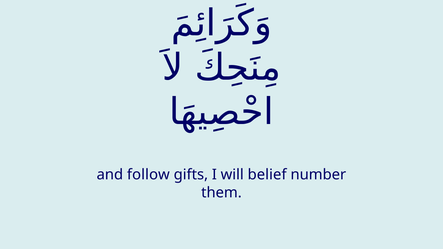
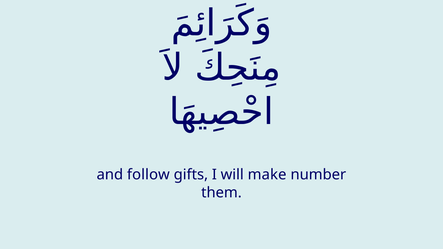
belief: belief -> make
